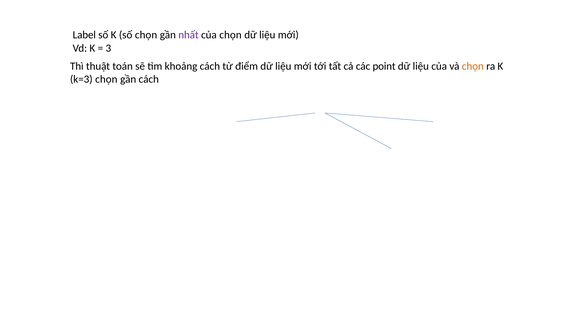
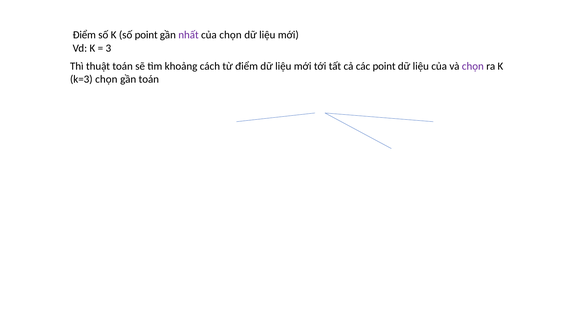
Label at (84, 35): Label -> Điểm
số chọn: chọn -> point
chọn at (473, 66) colour: orange -> purple
gần cách: cách -> toán
